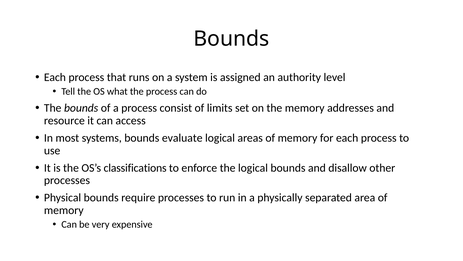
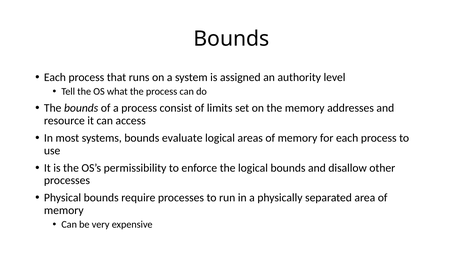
classifications: classifications -> permissibility
